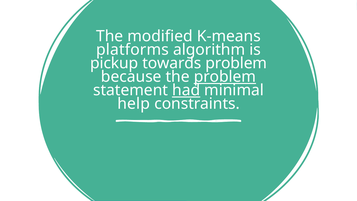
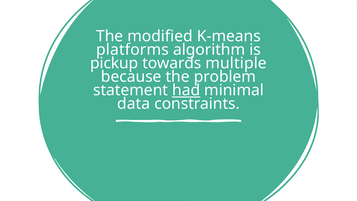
towards problem: problem -> multiple
problem at (225, 77) underline: present -> none
help: help -> data
